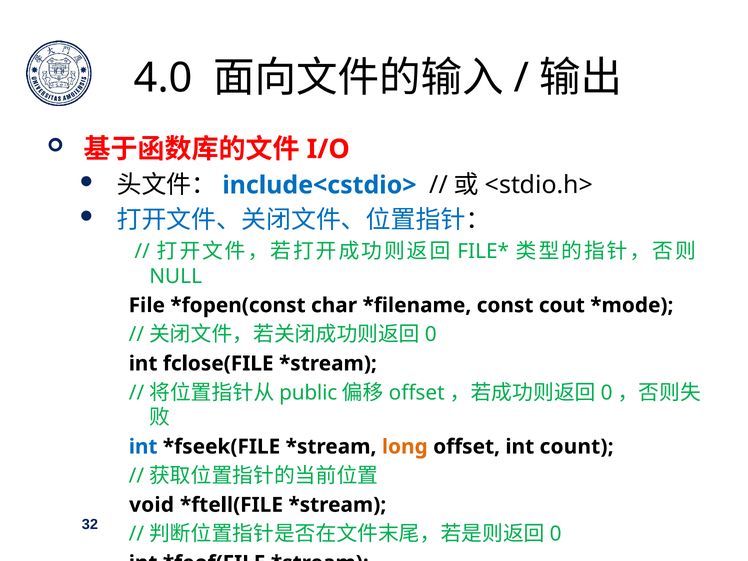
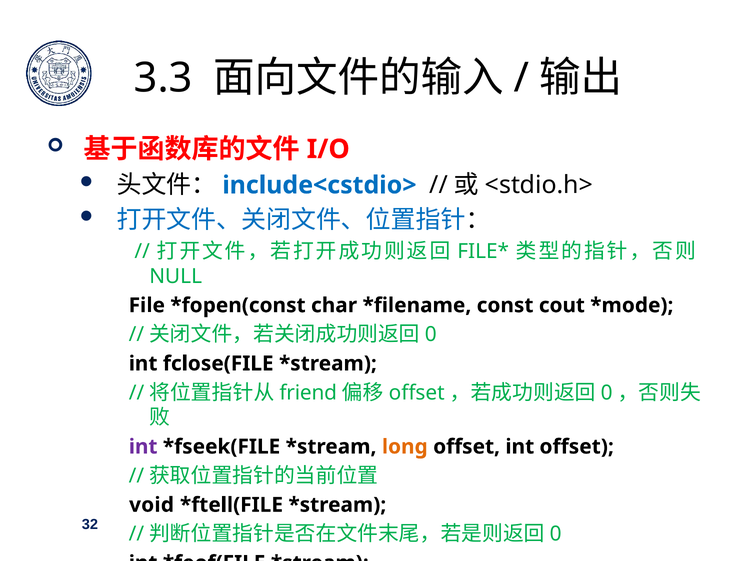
4.0: 4.0 -> 3.3
public: public -> friend
int at (143, 447) colour: blue -> purple
int count: count -> offset
